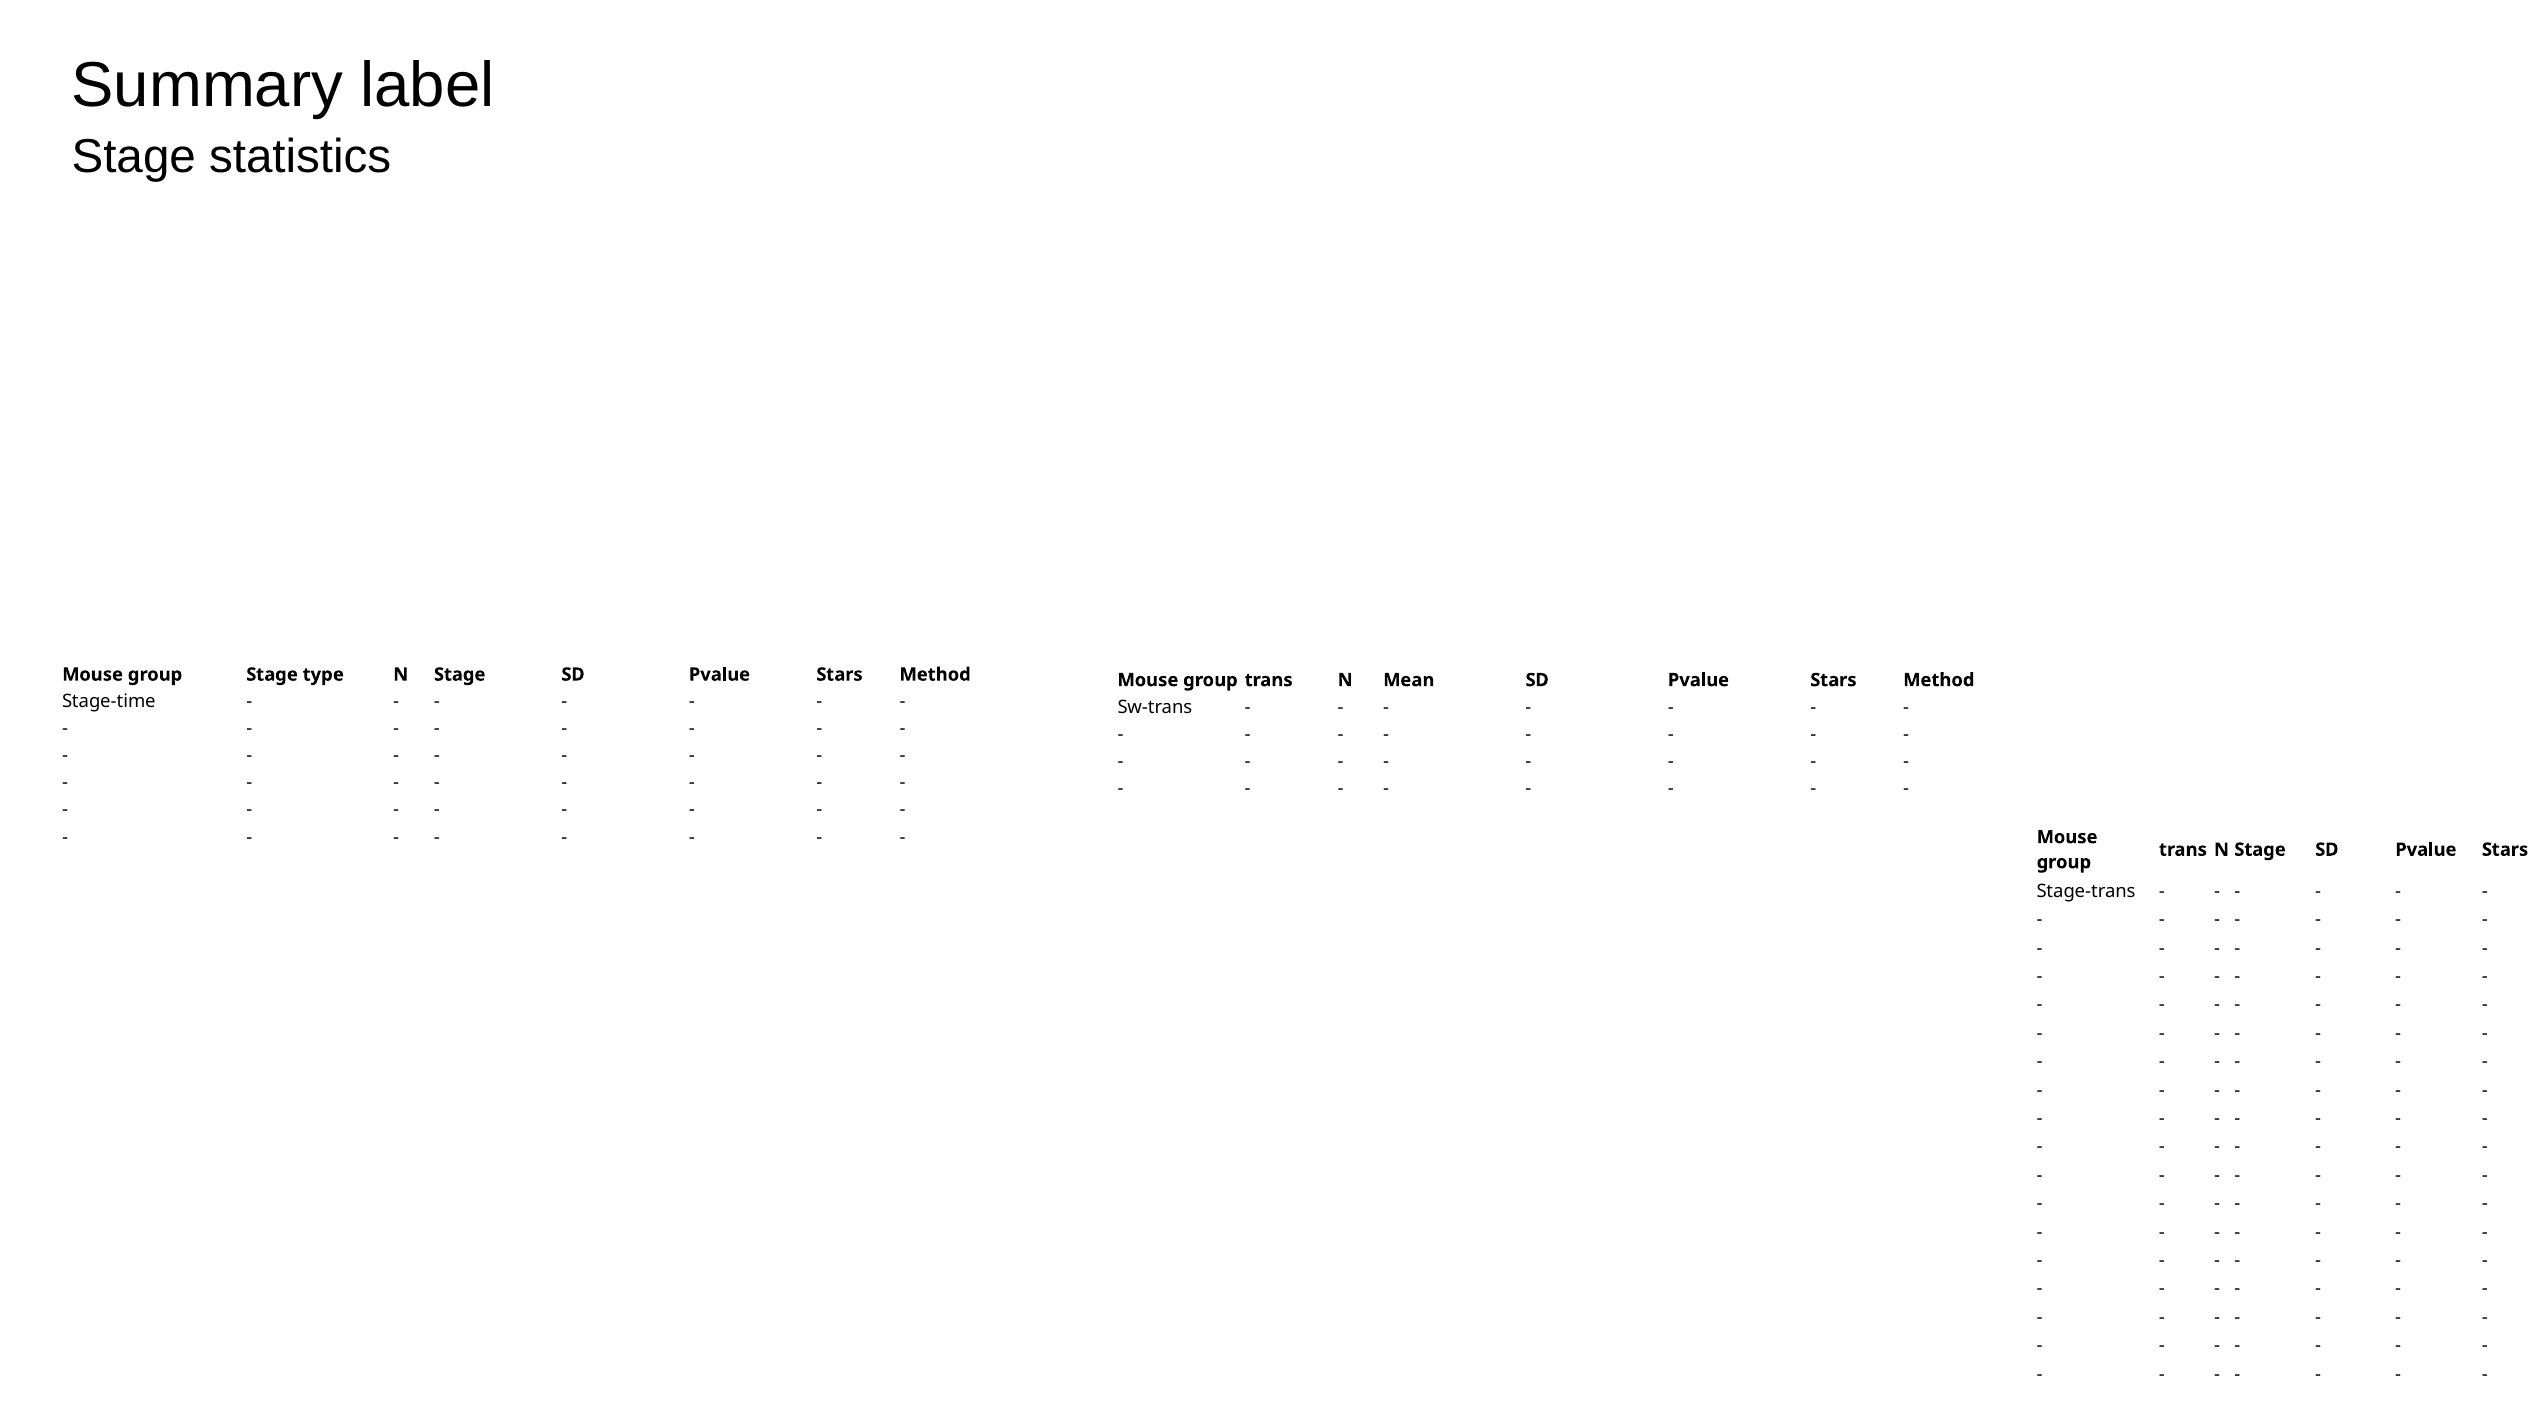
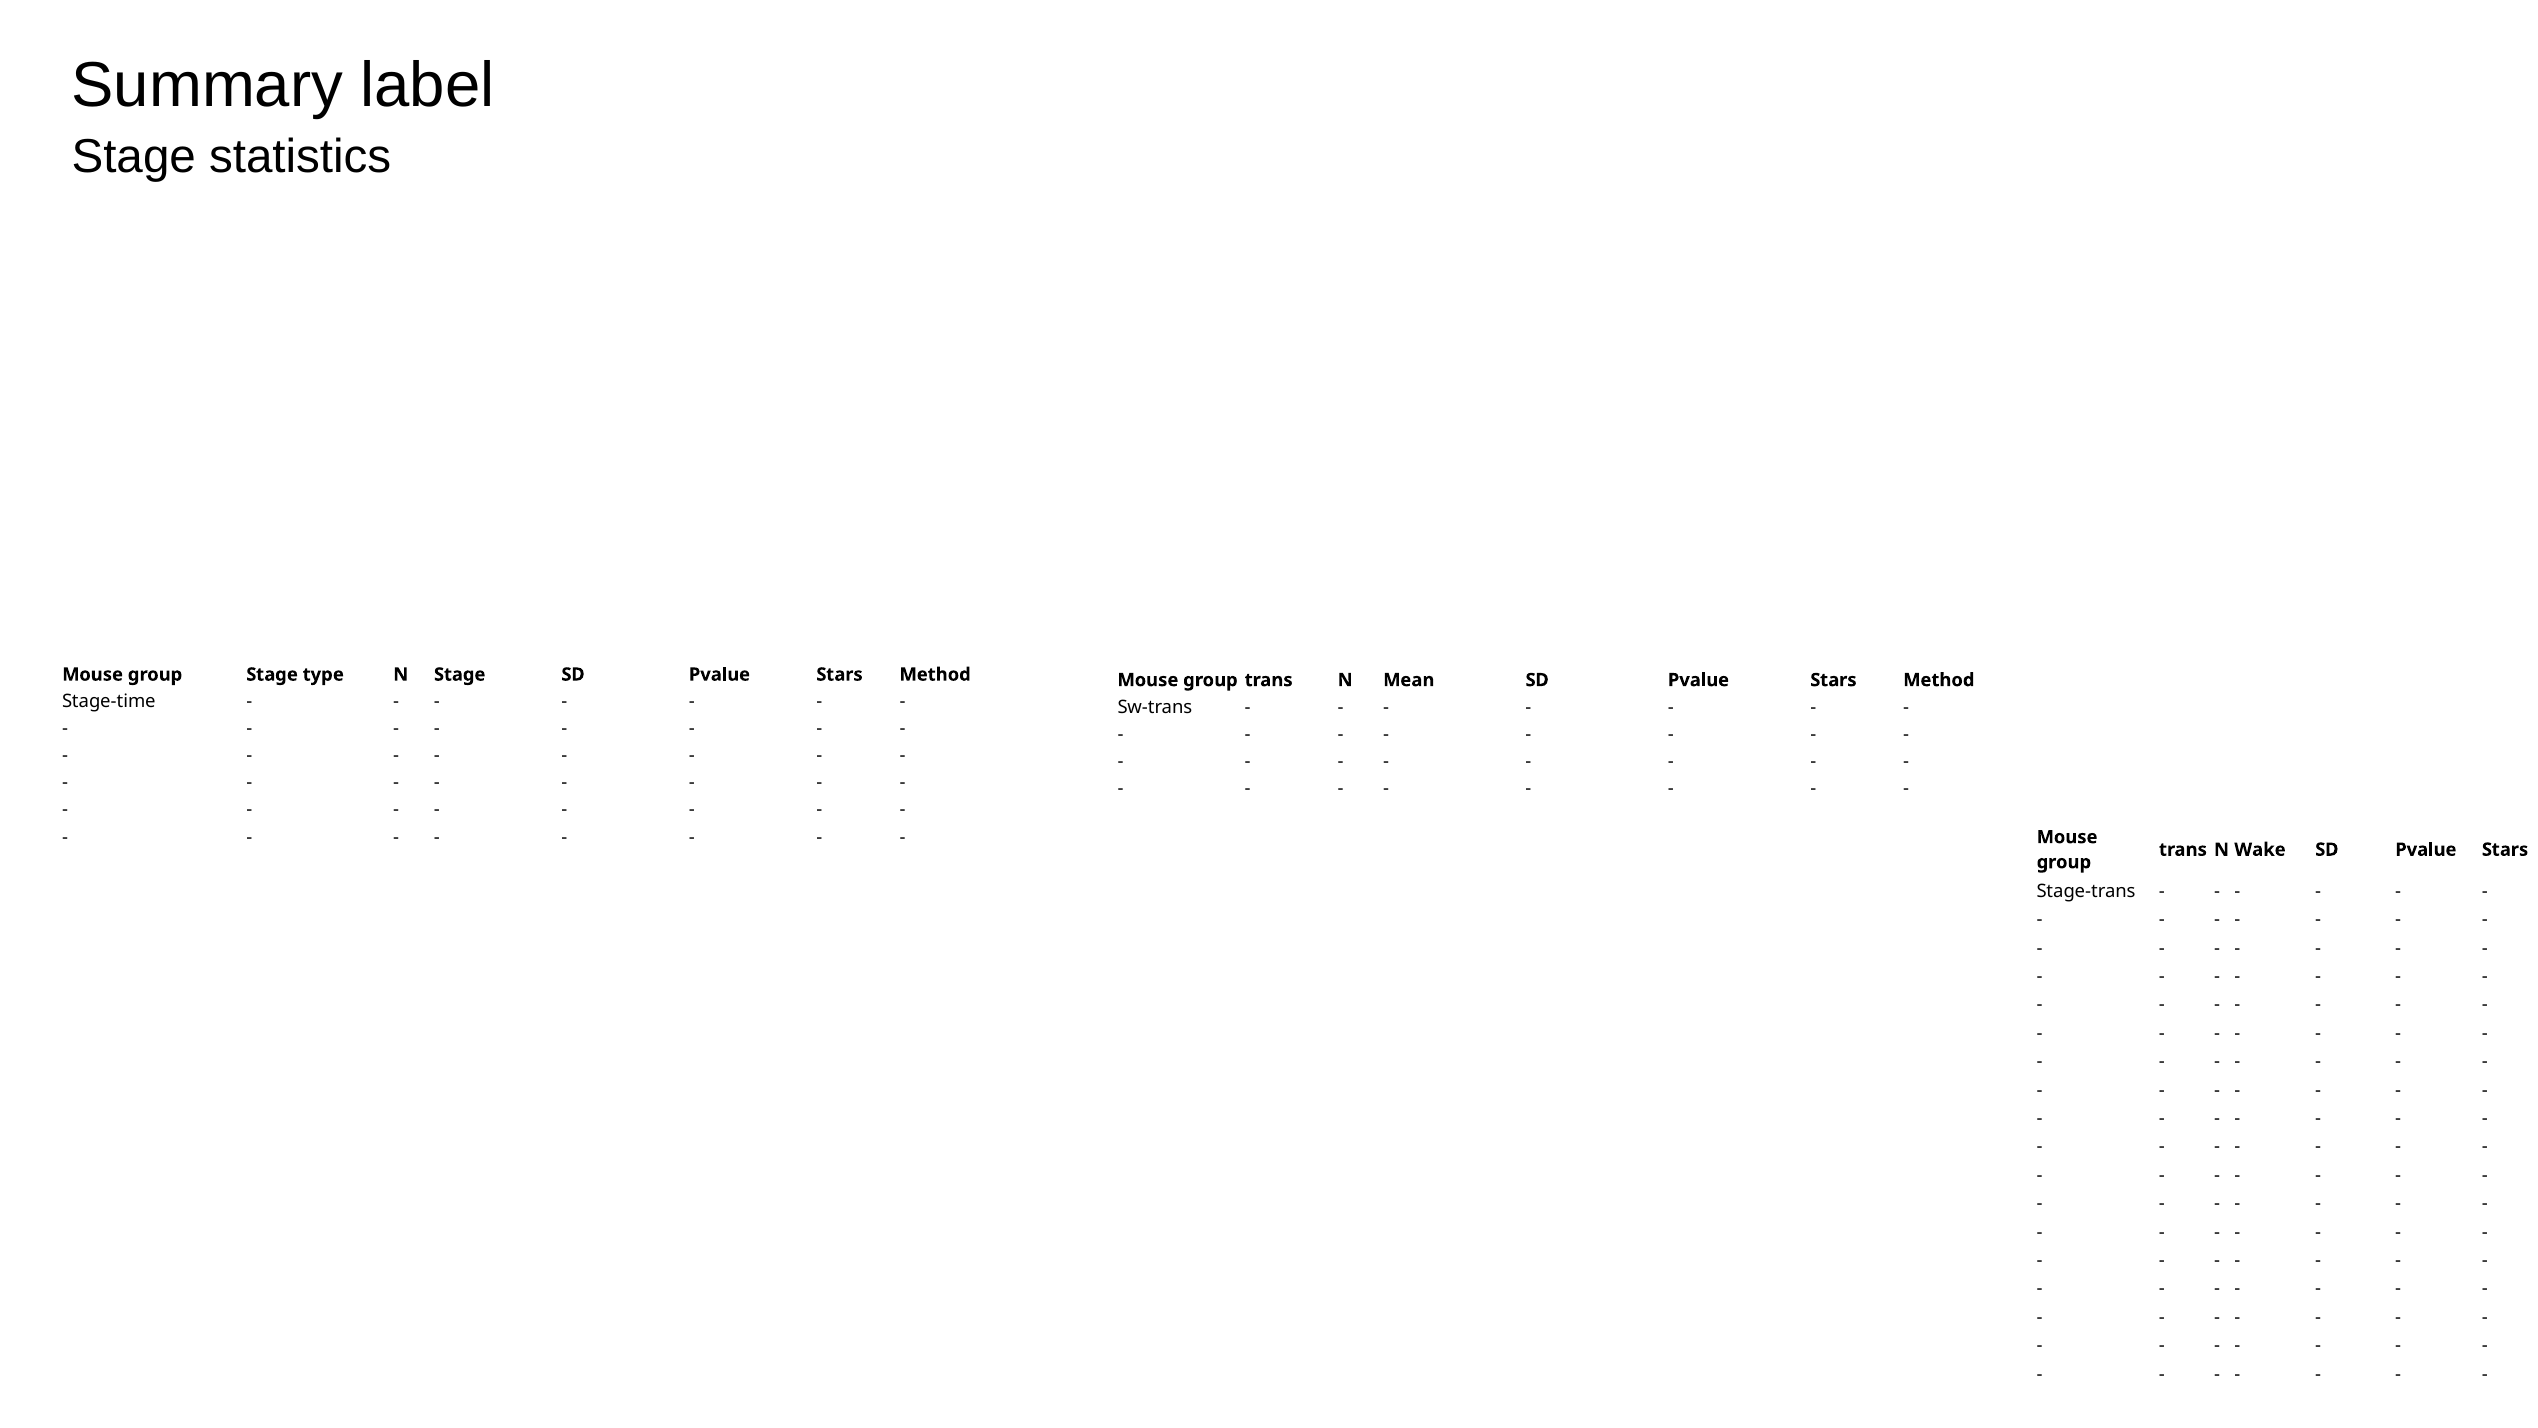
trans N Stage: Stage -> Wake
